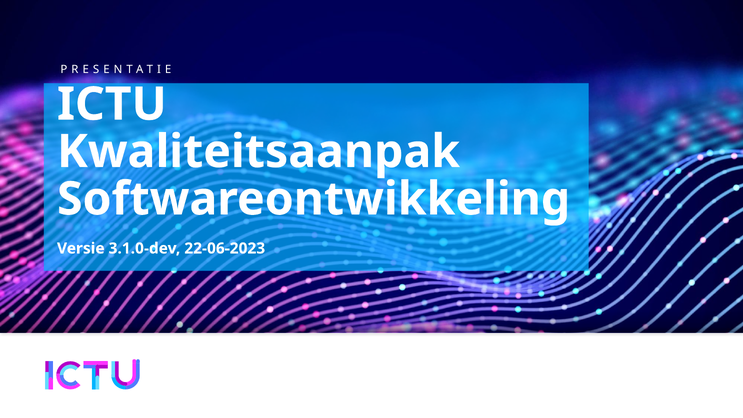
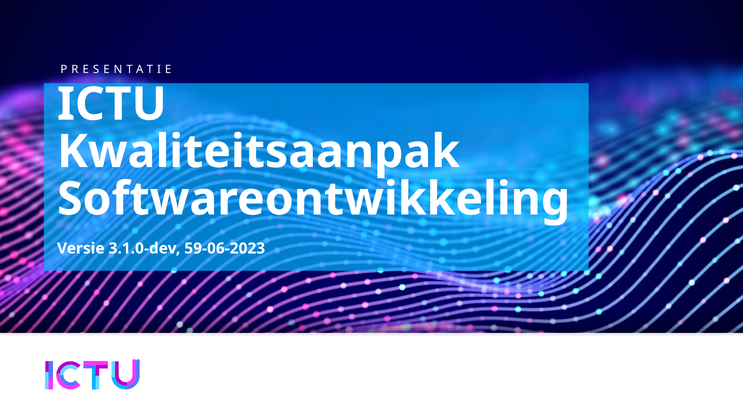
22-06-2023: 22-06-2023 -> 59-06-2023
